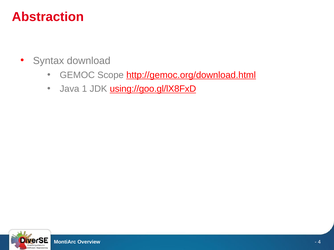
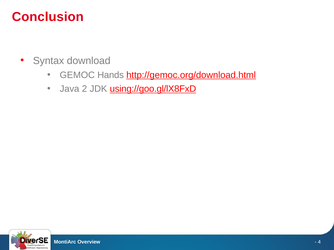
Abstraction: Abstraction -> Conclusion
Scope: Scope -> Hands
1: 1 -> 2
